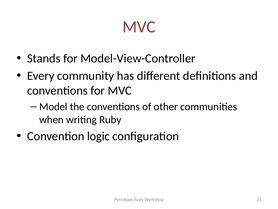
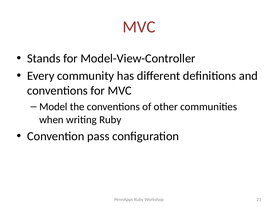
logic: logic -> pass
